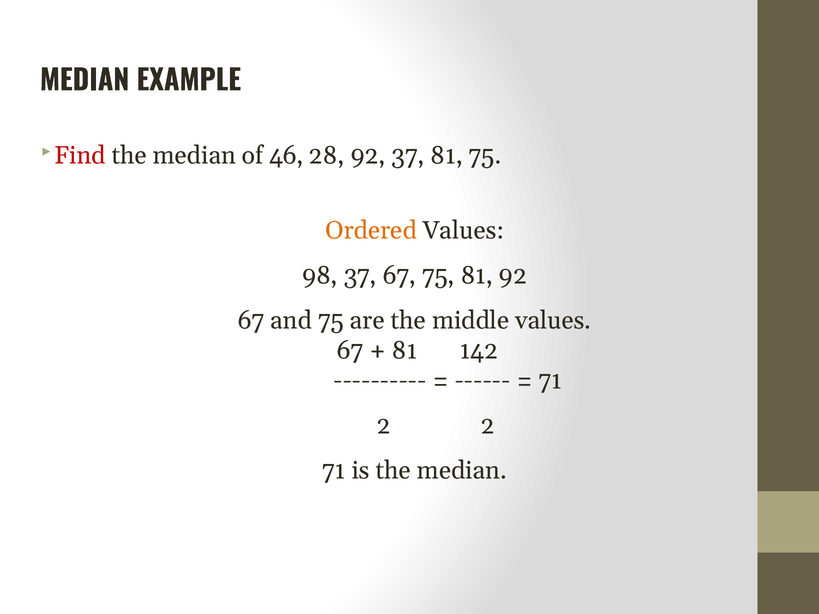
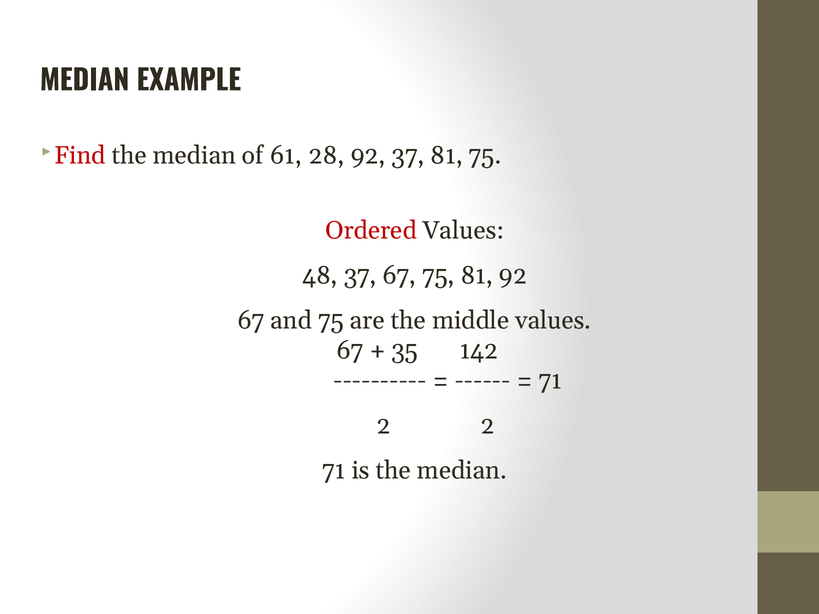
46: 46 -> 61
Ordered colour: orange -> red
98: 98 -> 48
81 at (404, 351): 81 -> 35
